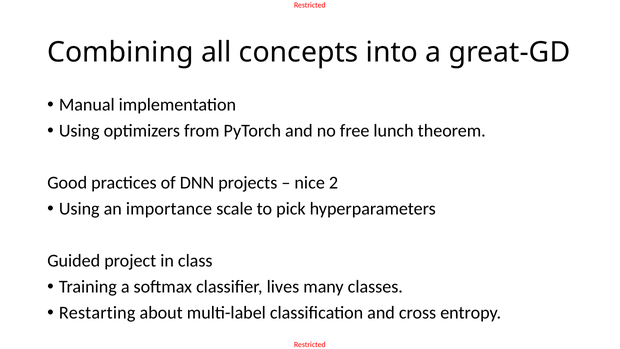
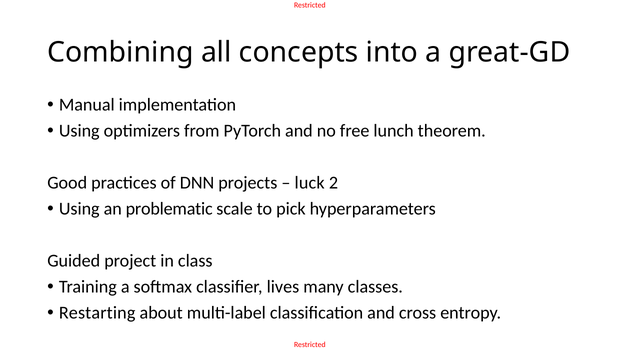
nice: nice -> luck
importance: importance -> problematic
